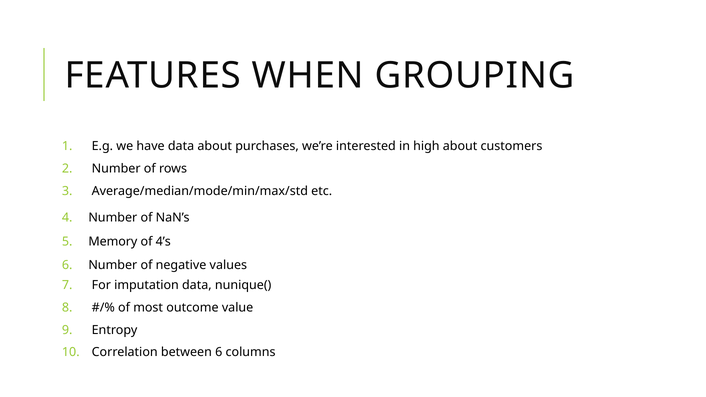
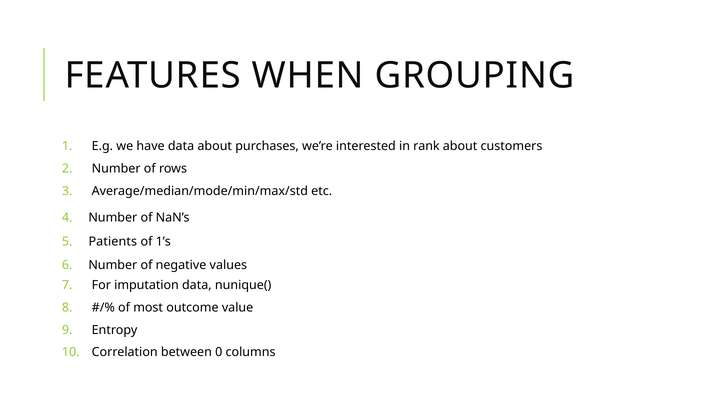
high: high -> rank
Memory: Memory -> Patients
4’s: 4’s -> 1’s
between 6: 6 -> 0
